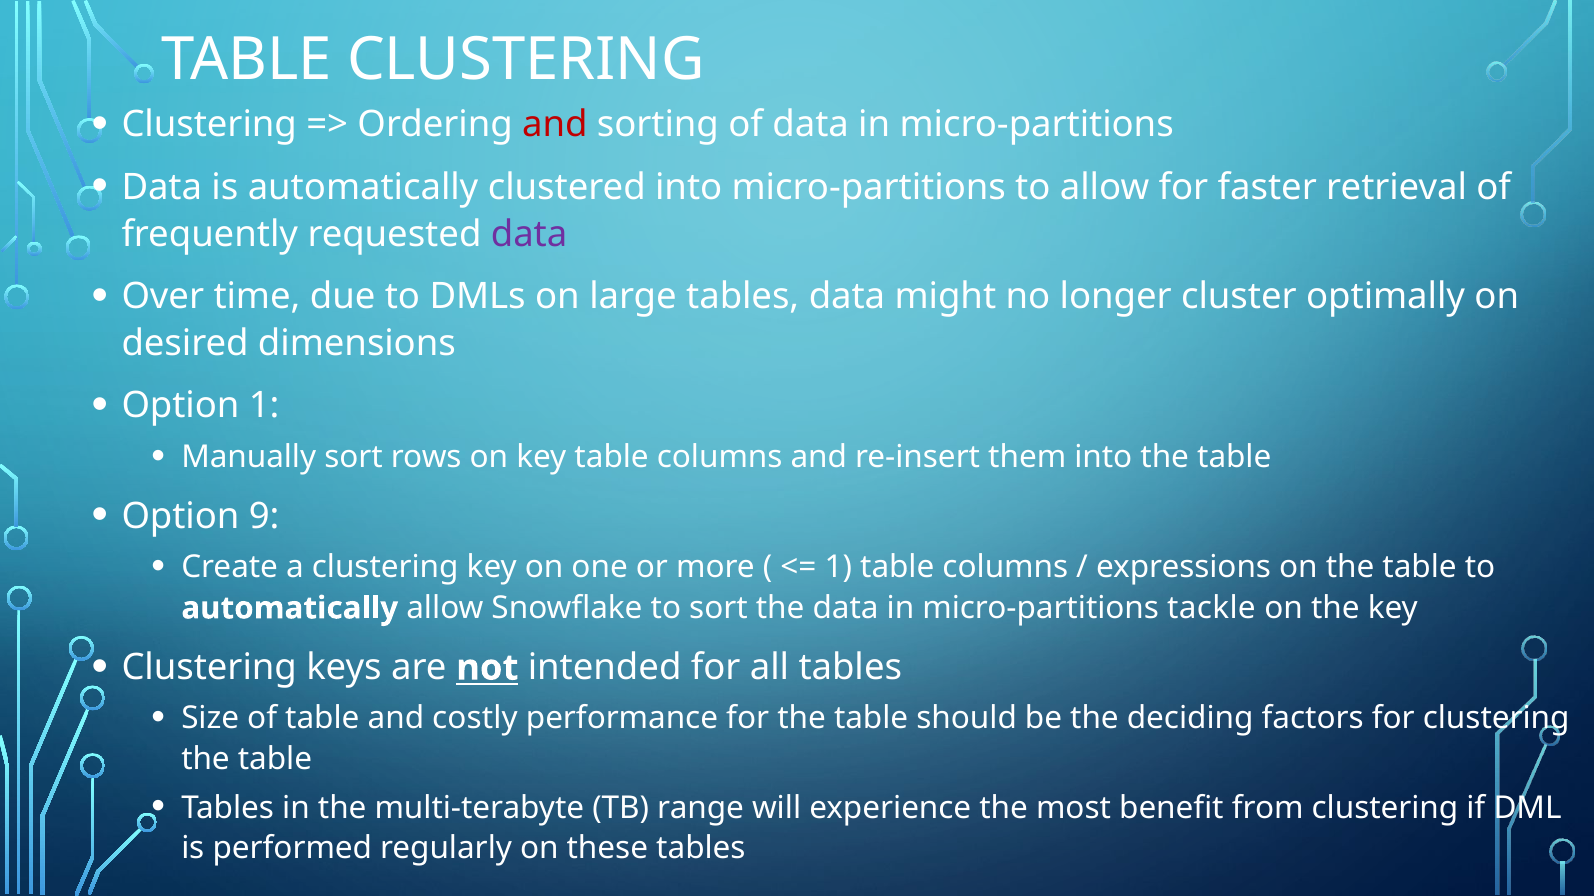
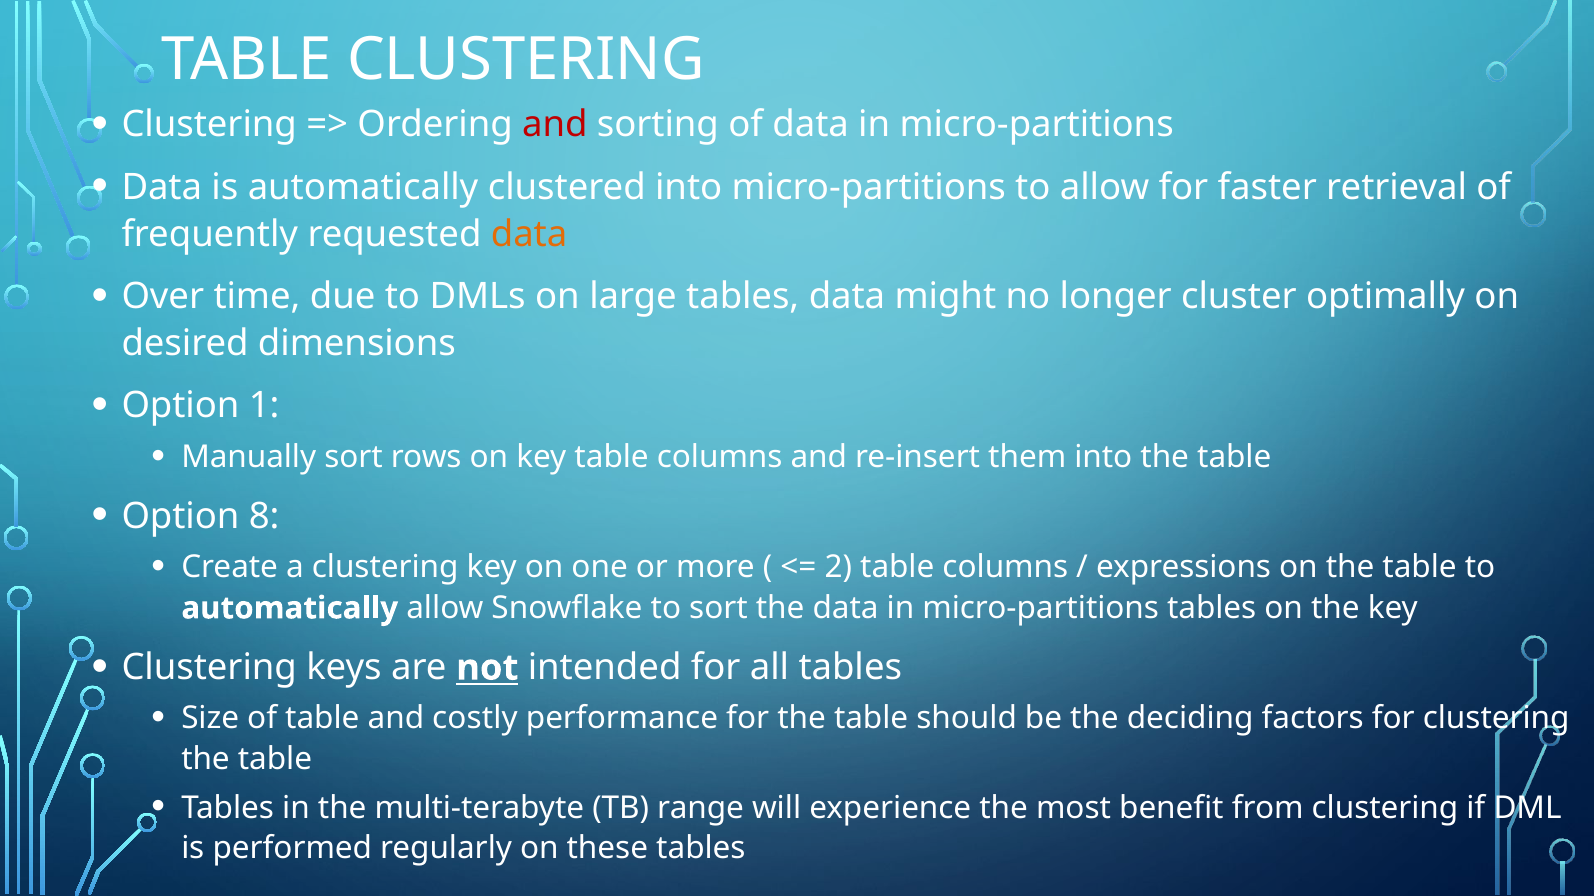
data at (529, 234) colour: purple -> orange
9: 9 -> 8
1 at (838, 568): 1 -> 2
micro-partitions tackle: tackle -> tables
